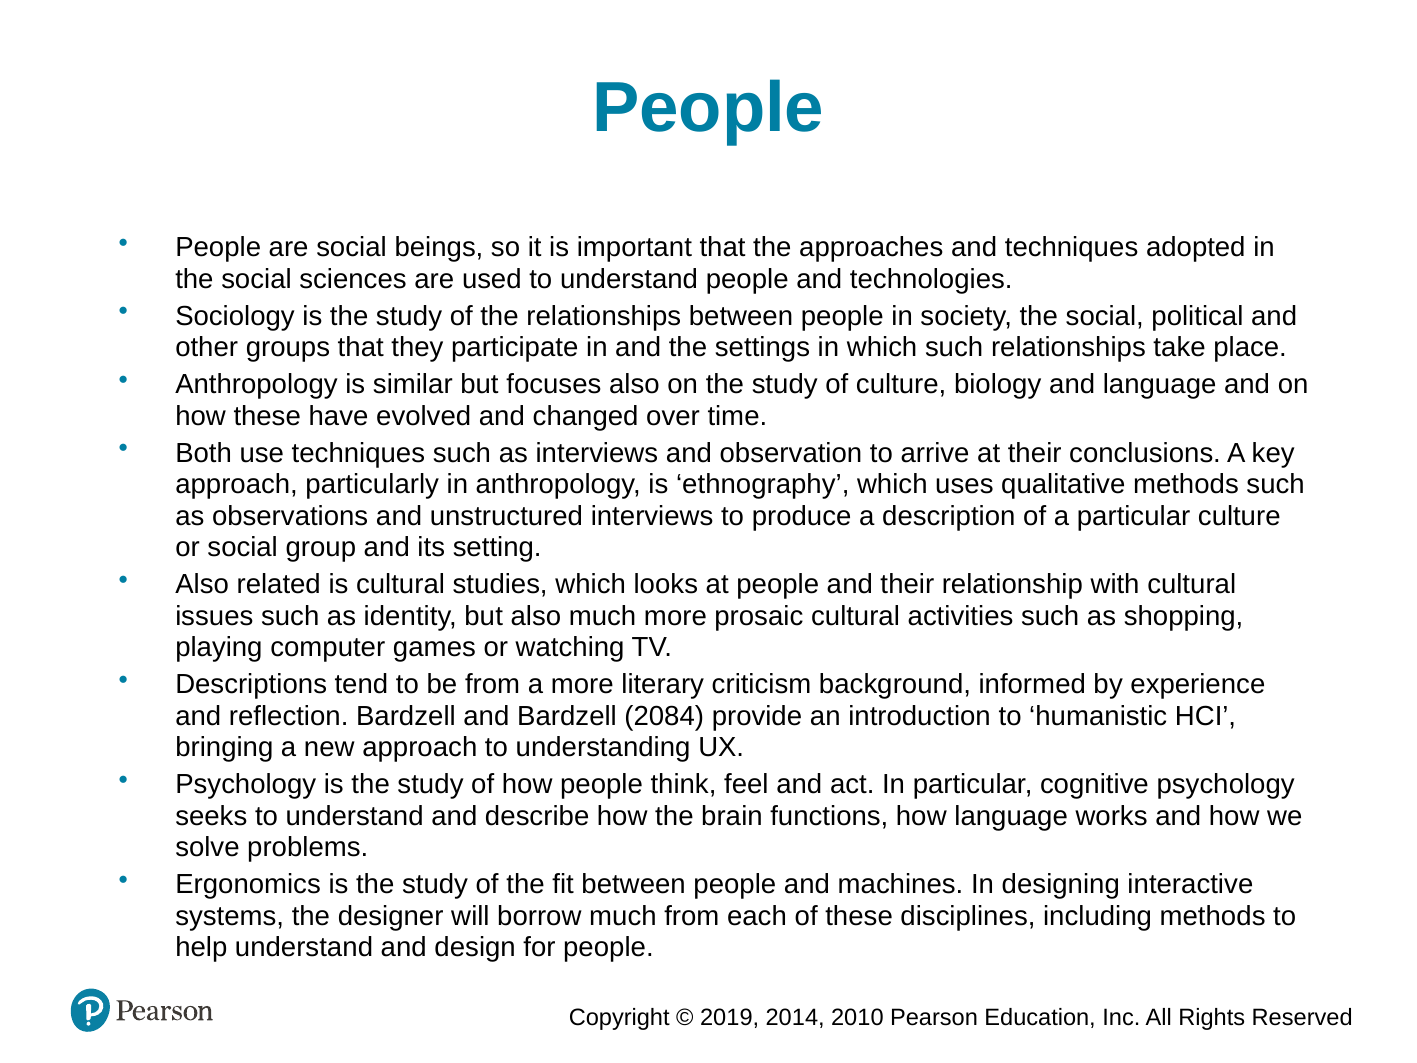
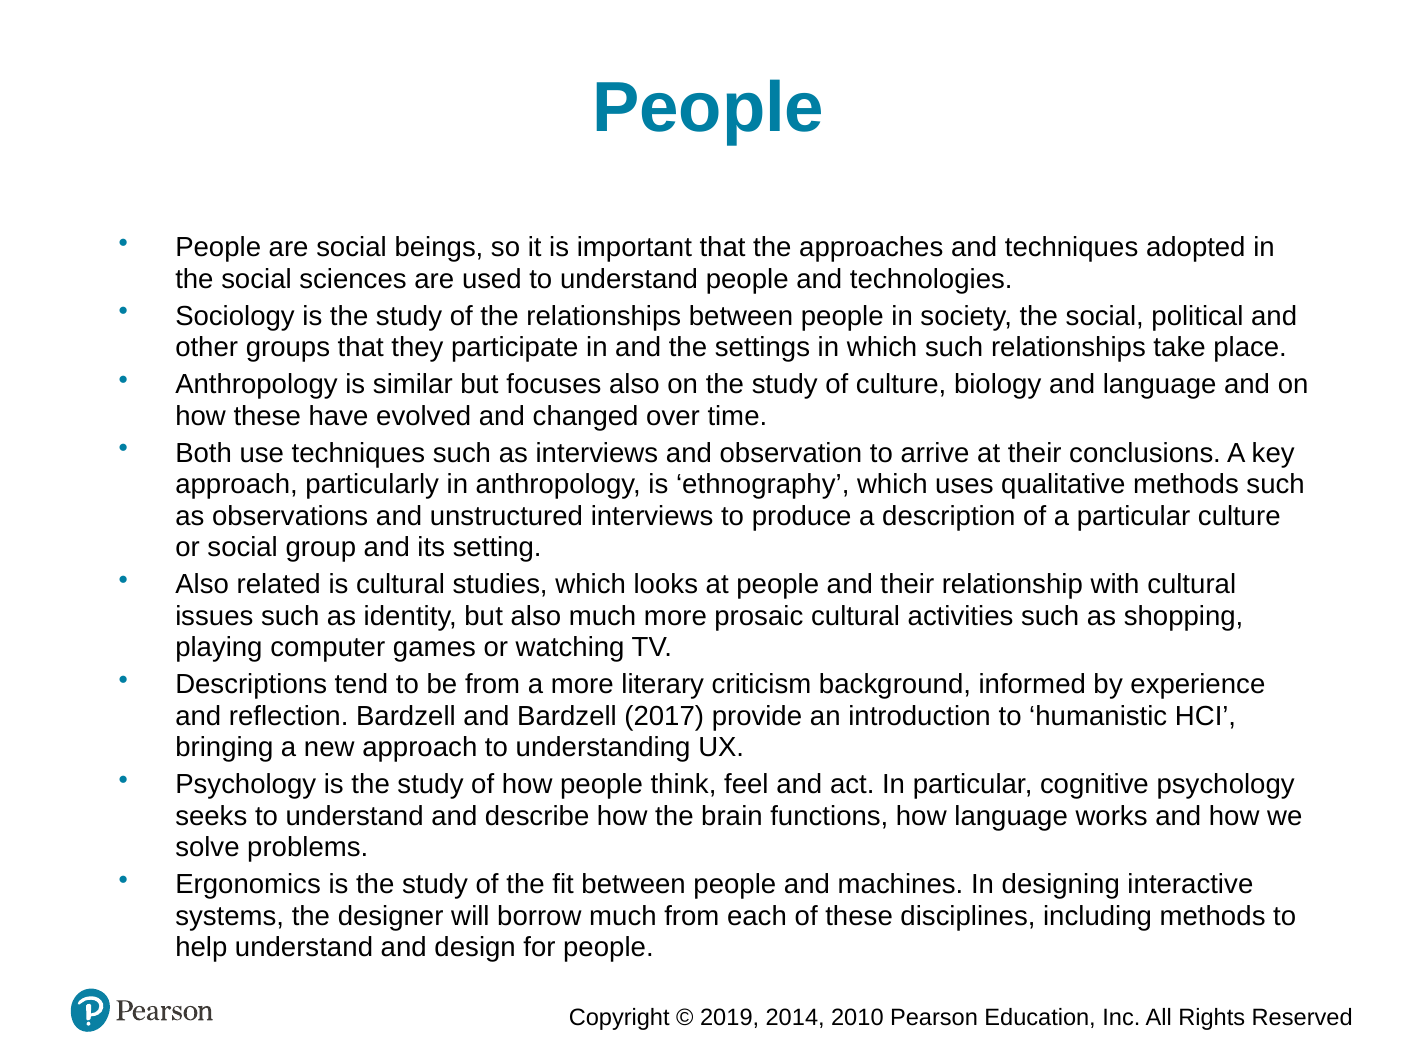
2084: 2084 -> 2017
